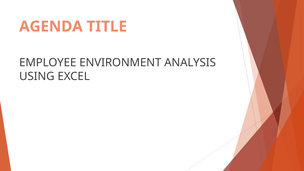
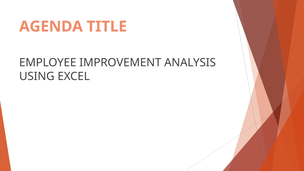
ENVIRONMENT: ENVIRONMENT -> IMPROVEMENT
